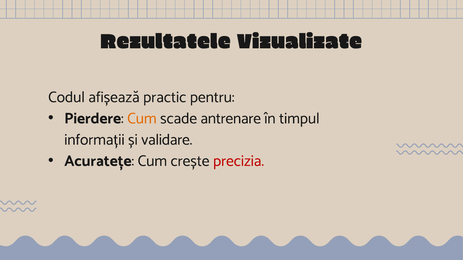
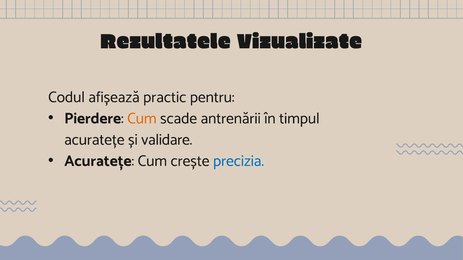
antrenare: antrenare -> antrenării
informații at (94, 140): informații -> acuratețe
precizia colour: red -> blue
